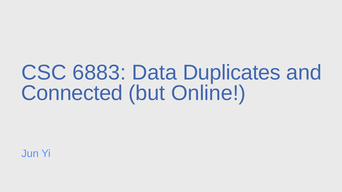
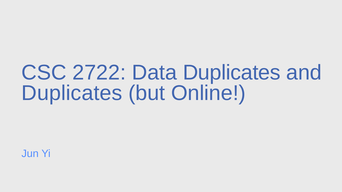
6883: 6883 -> 2722
Connected at (72, 93): Connected -> Duplicates
